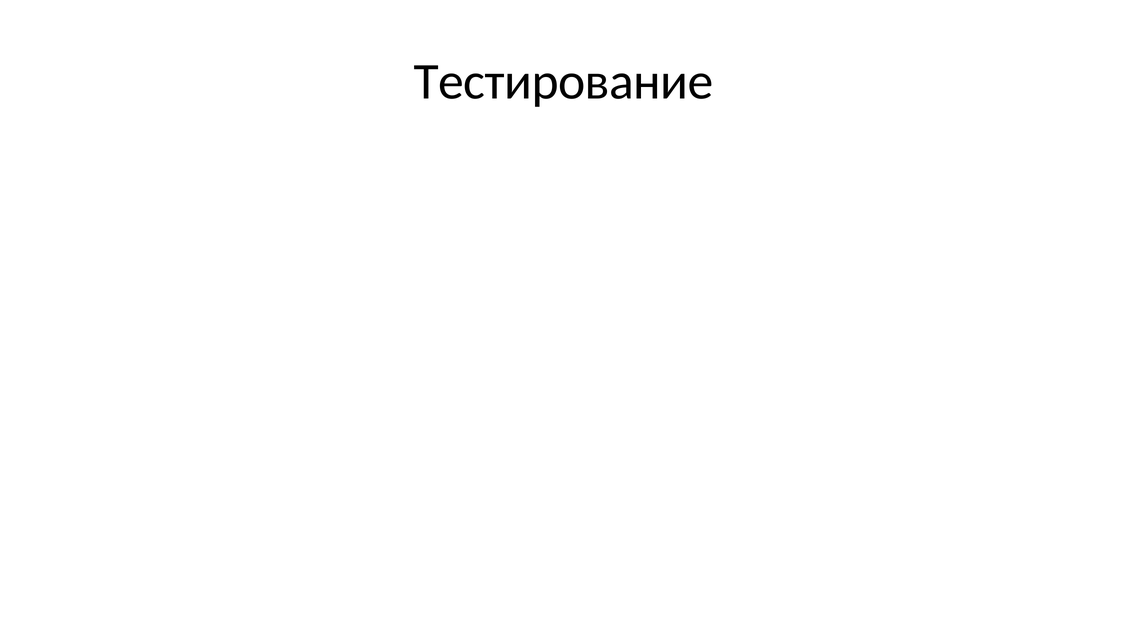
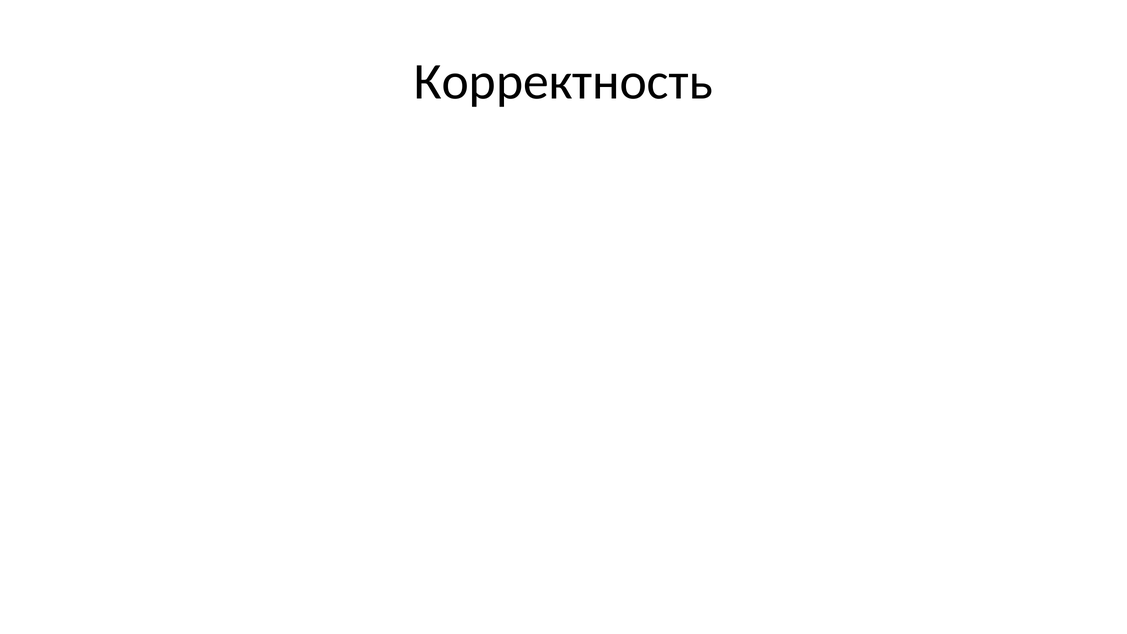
Тестирование at (564, 82): Тестирование -> Корректность
